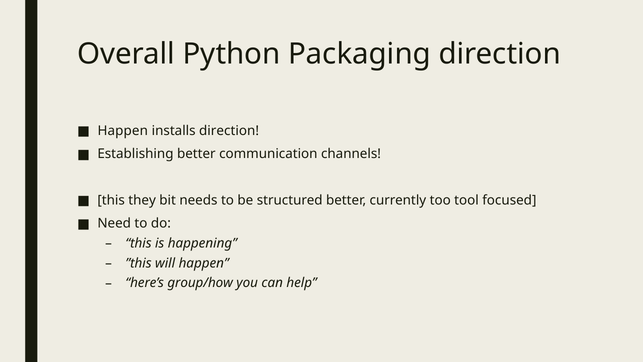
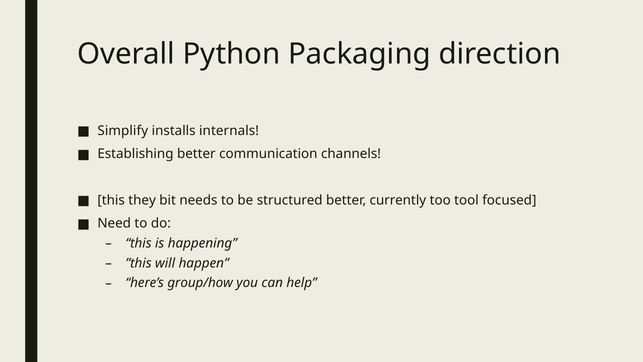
Happen at (123, 131): Happen -> Simplify
installs direction: direction -> internals
